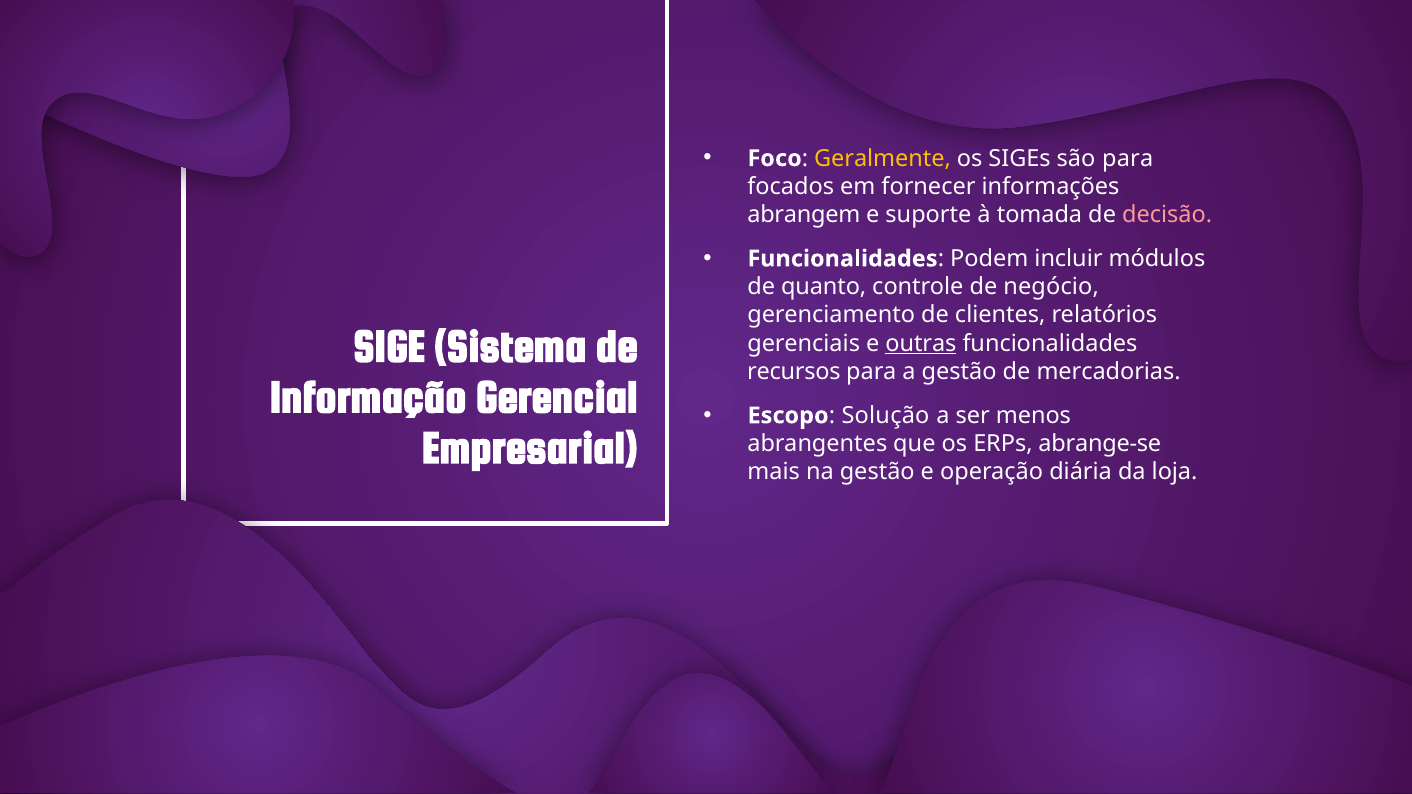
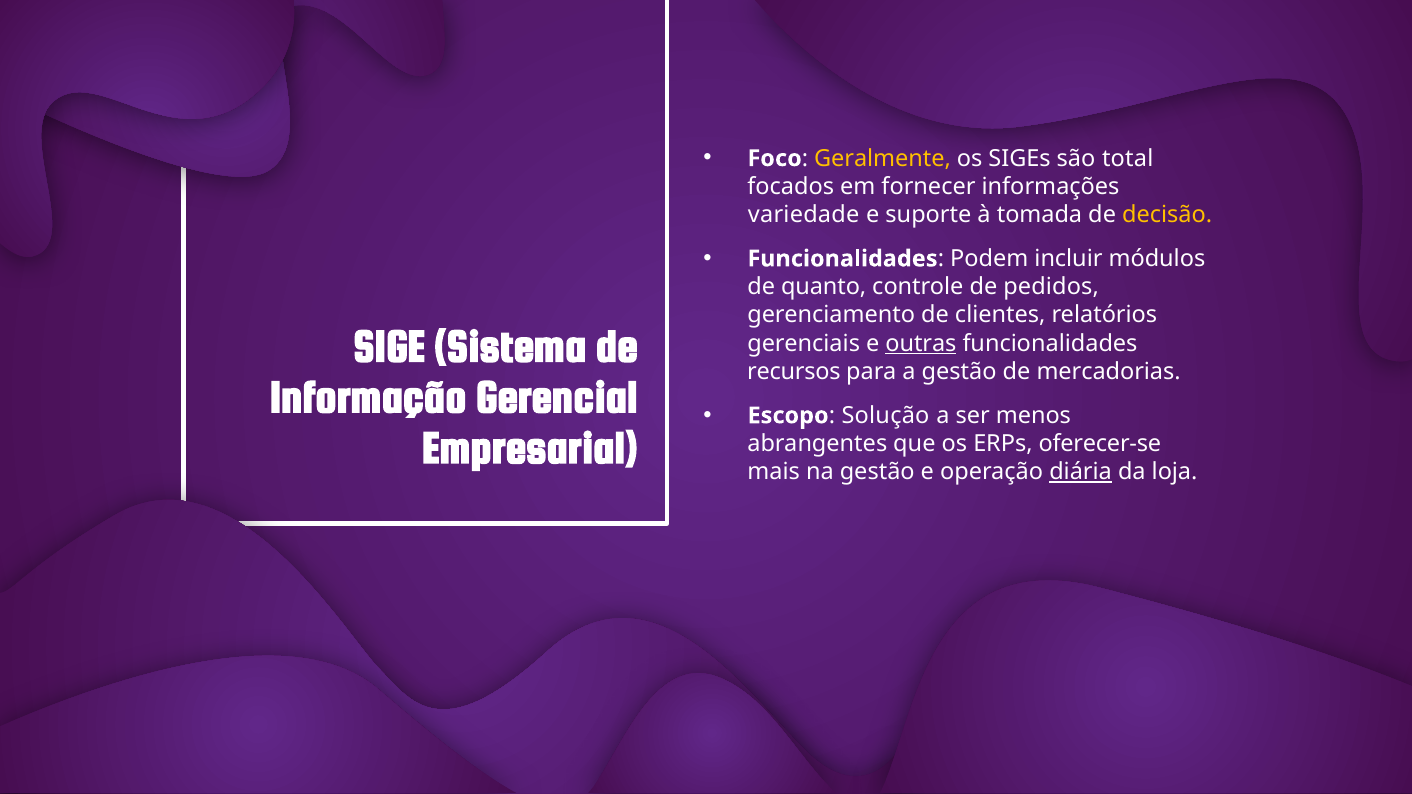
são para: para -> total
abrangem: abrangem -> variedade
decisão colour: pink -> yellow
negócio: negócio -> pedidos
abrange-se: abrange-se -> oferecer-se
diária underline: none -> present
